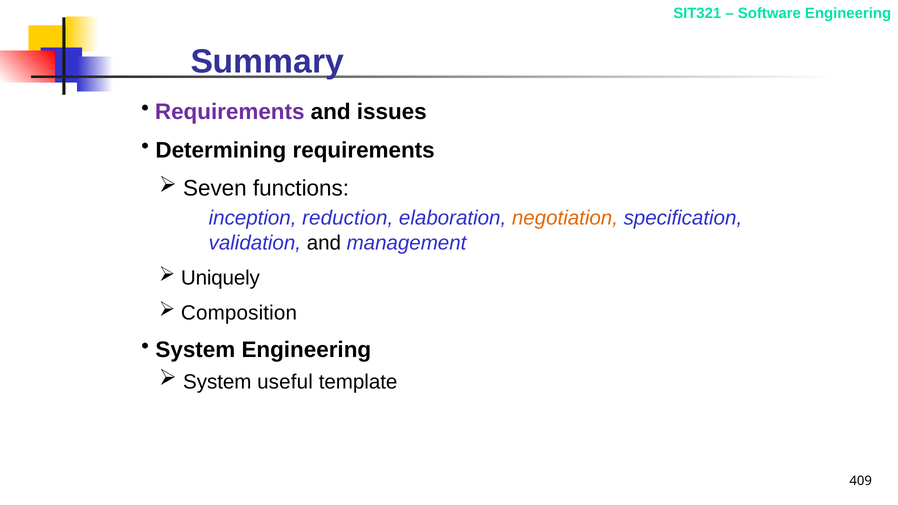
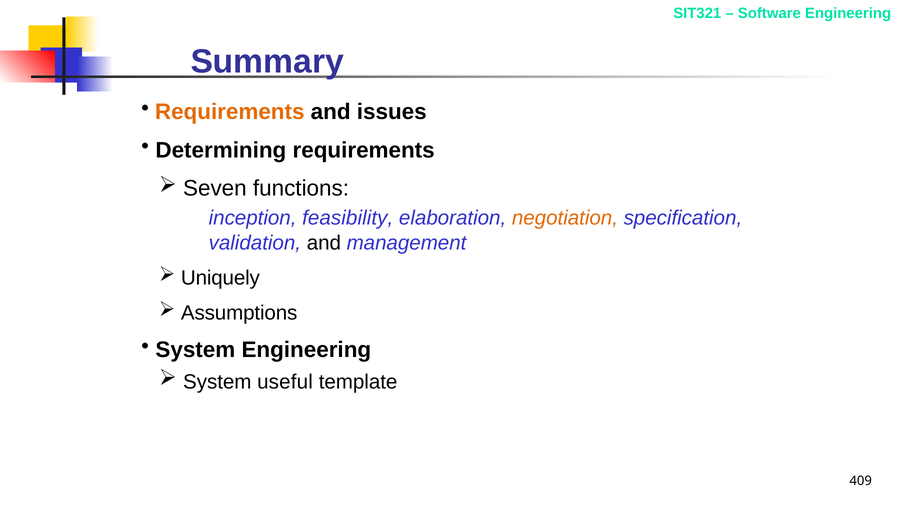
Requirements at (230, 112) colour: purple -> orange
reduction: reduction -> feasibility
Composition: Composition -> Assumptions
